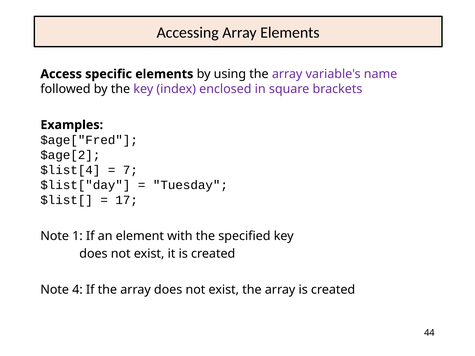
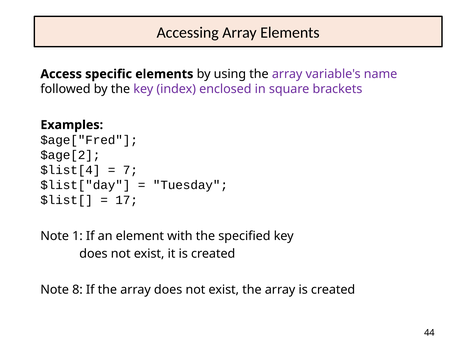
4: 4 -> 8
